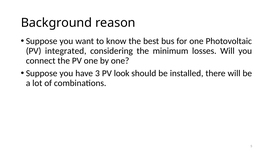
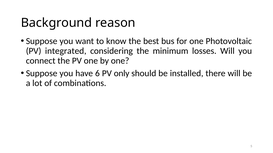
3: 3 -> 6
look: look -> only
